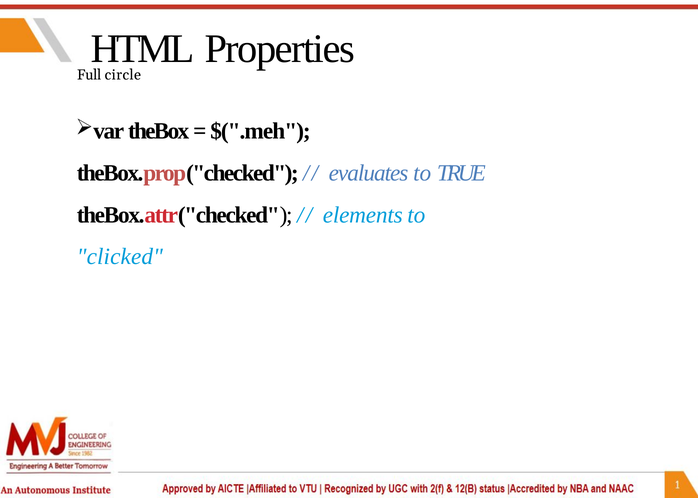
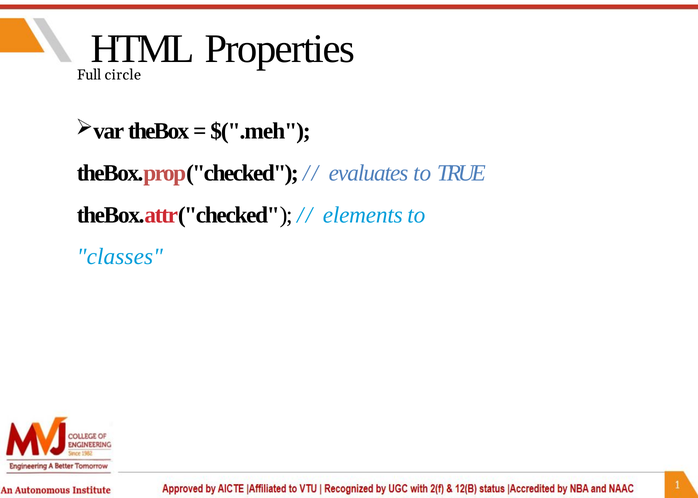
clicked: clicked -> classes
